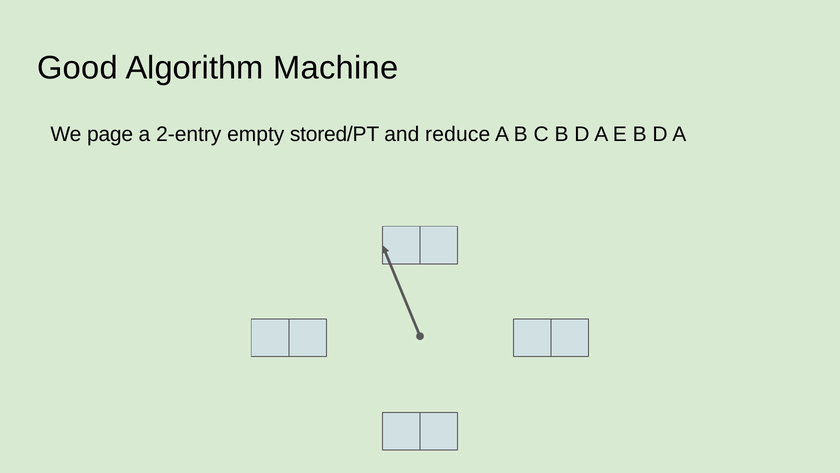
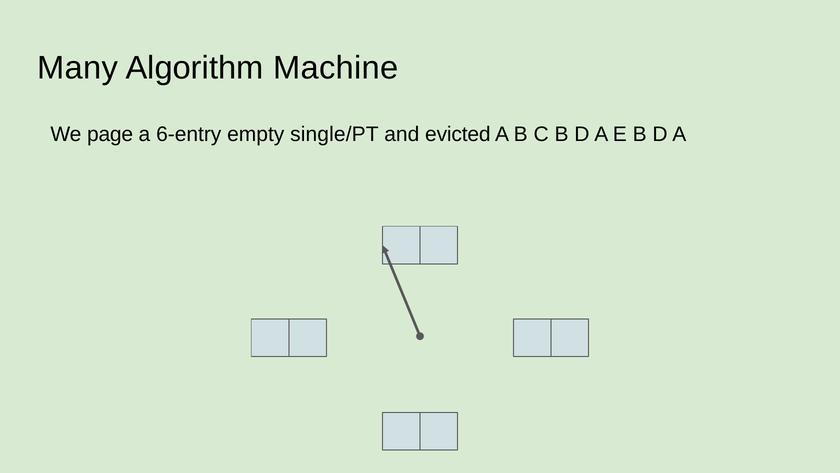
Good: Good -> Many
2-entry: 2-entry -> 6-entry
stored/PT: stored/PT -> single/PT
reduce: reduce -> evicted
